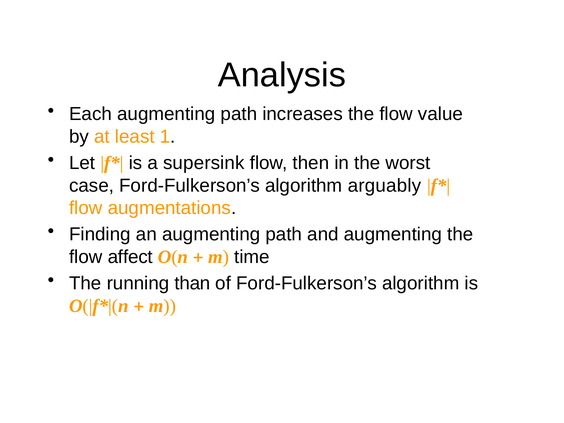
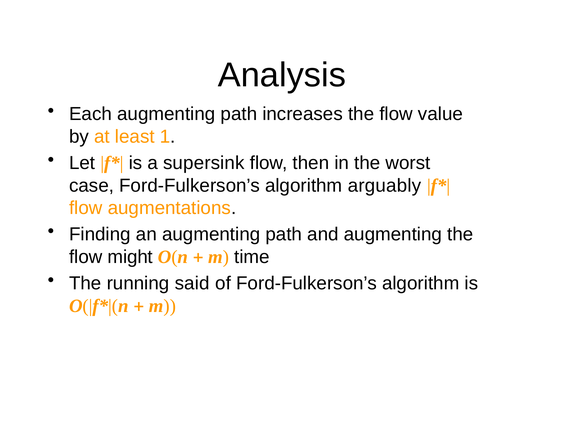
affect: affect -> might
than: than -> said
